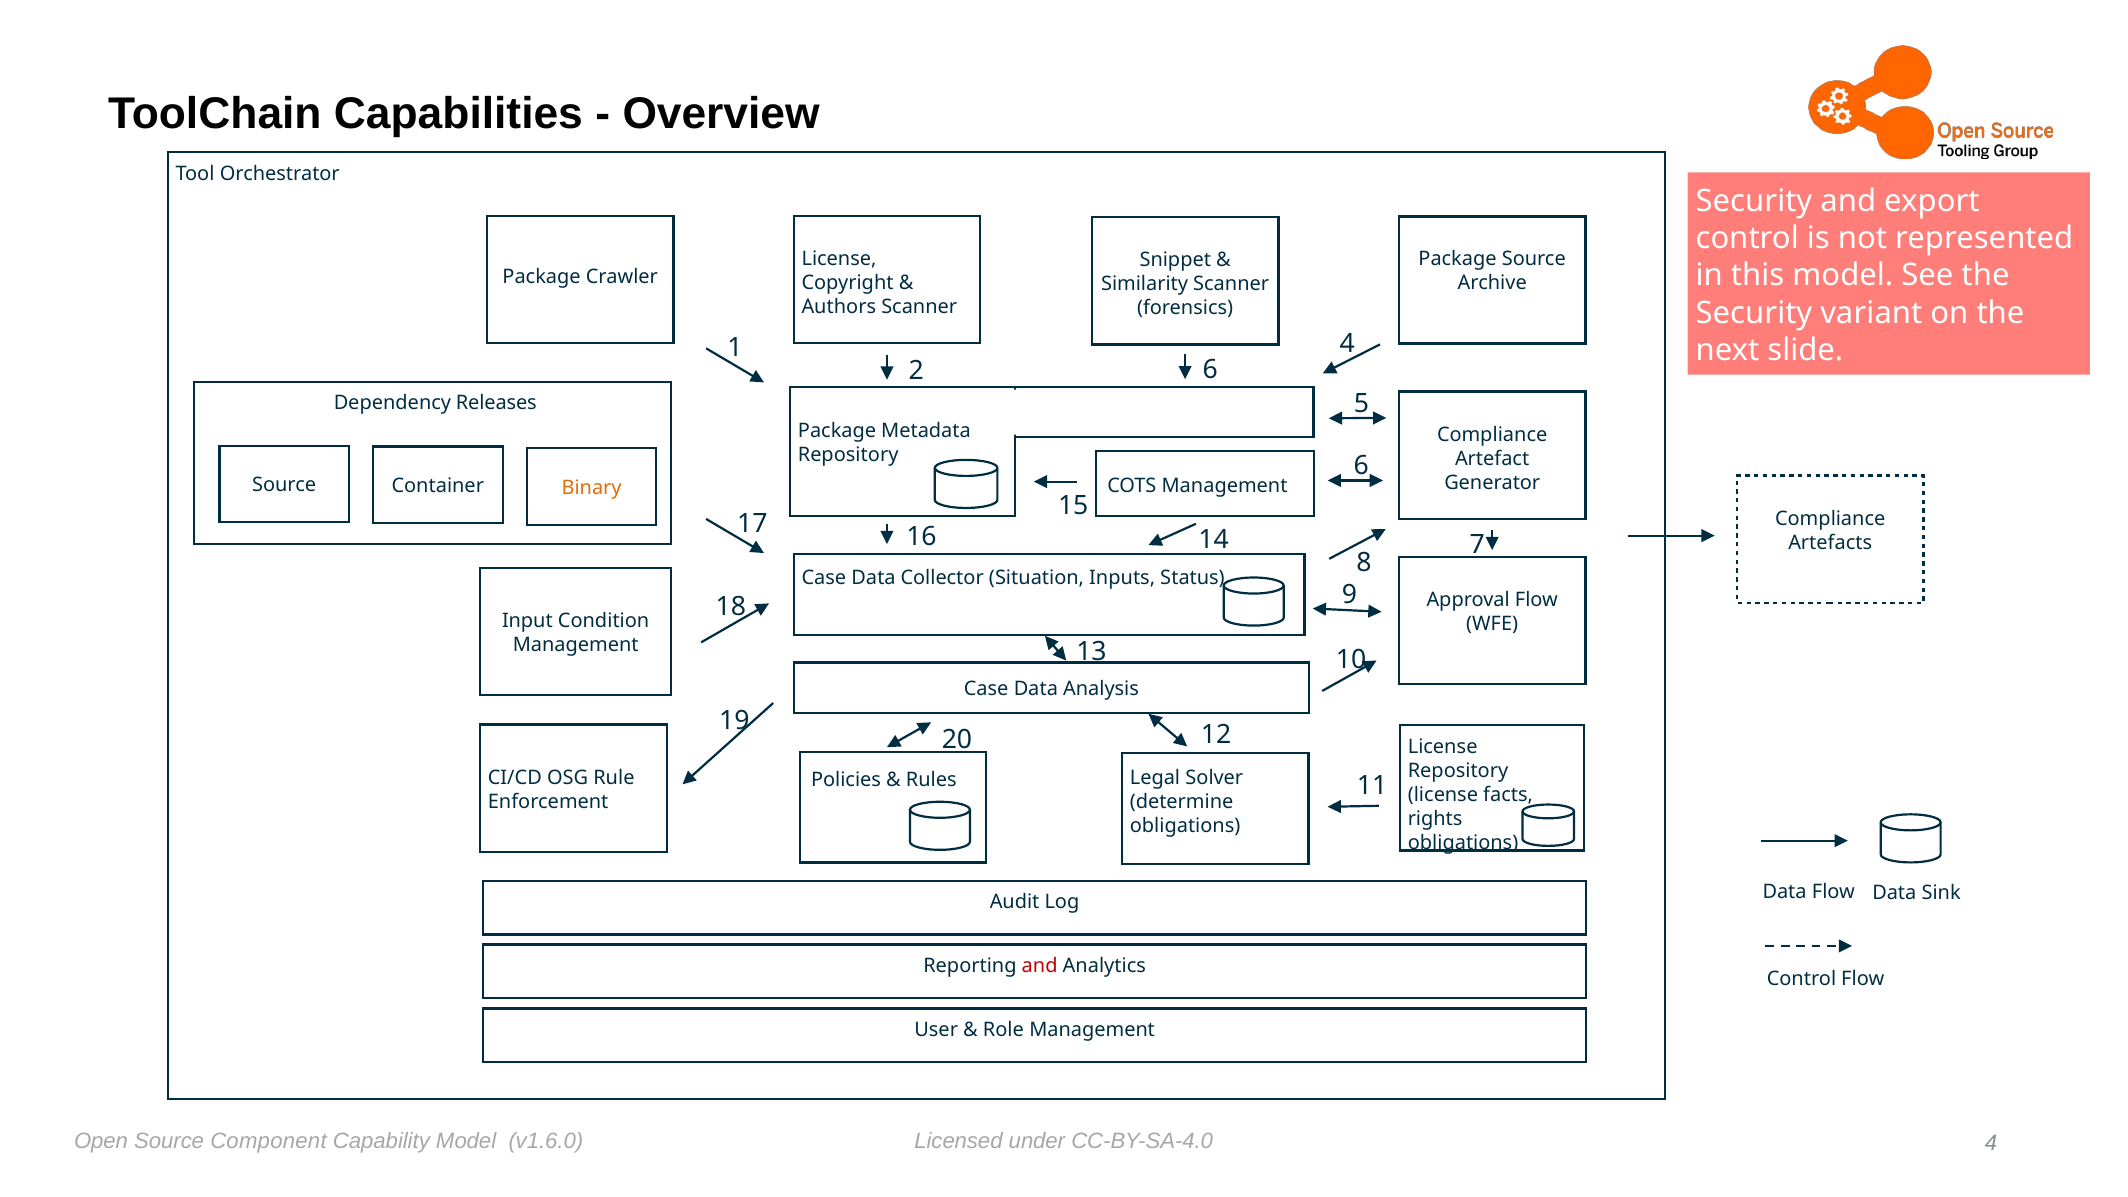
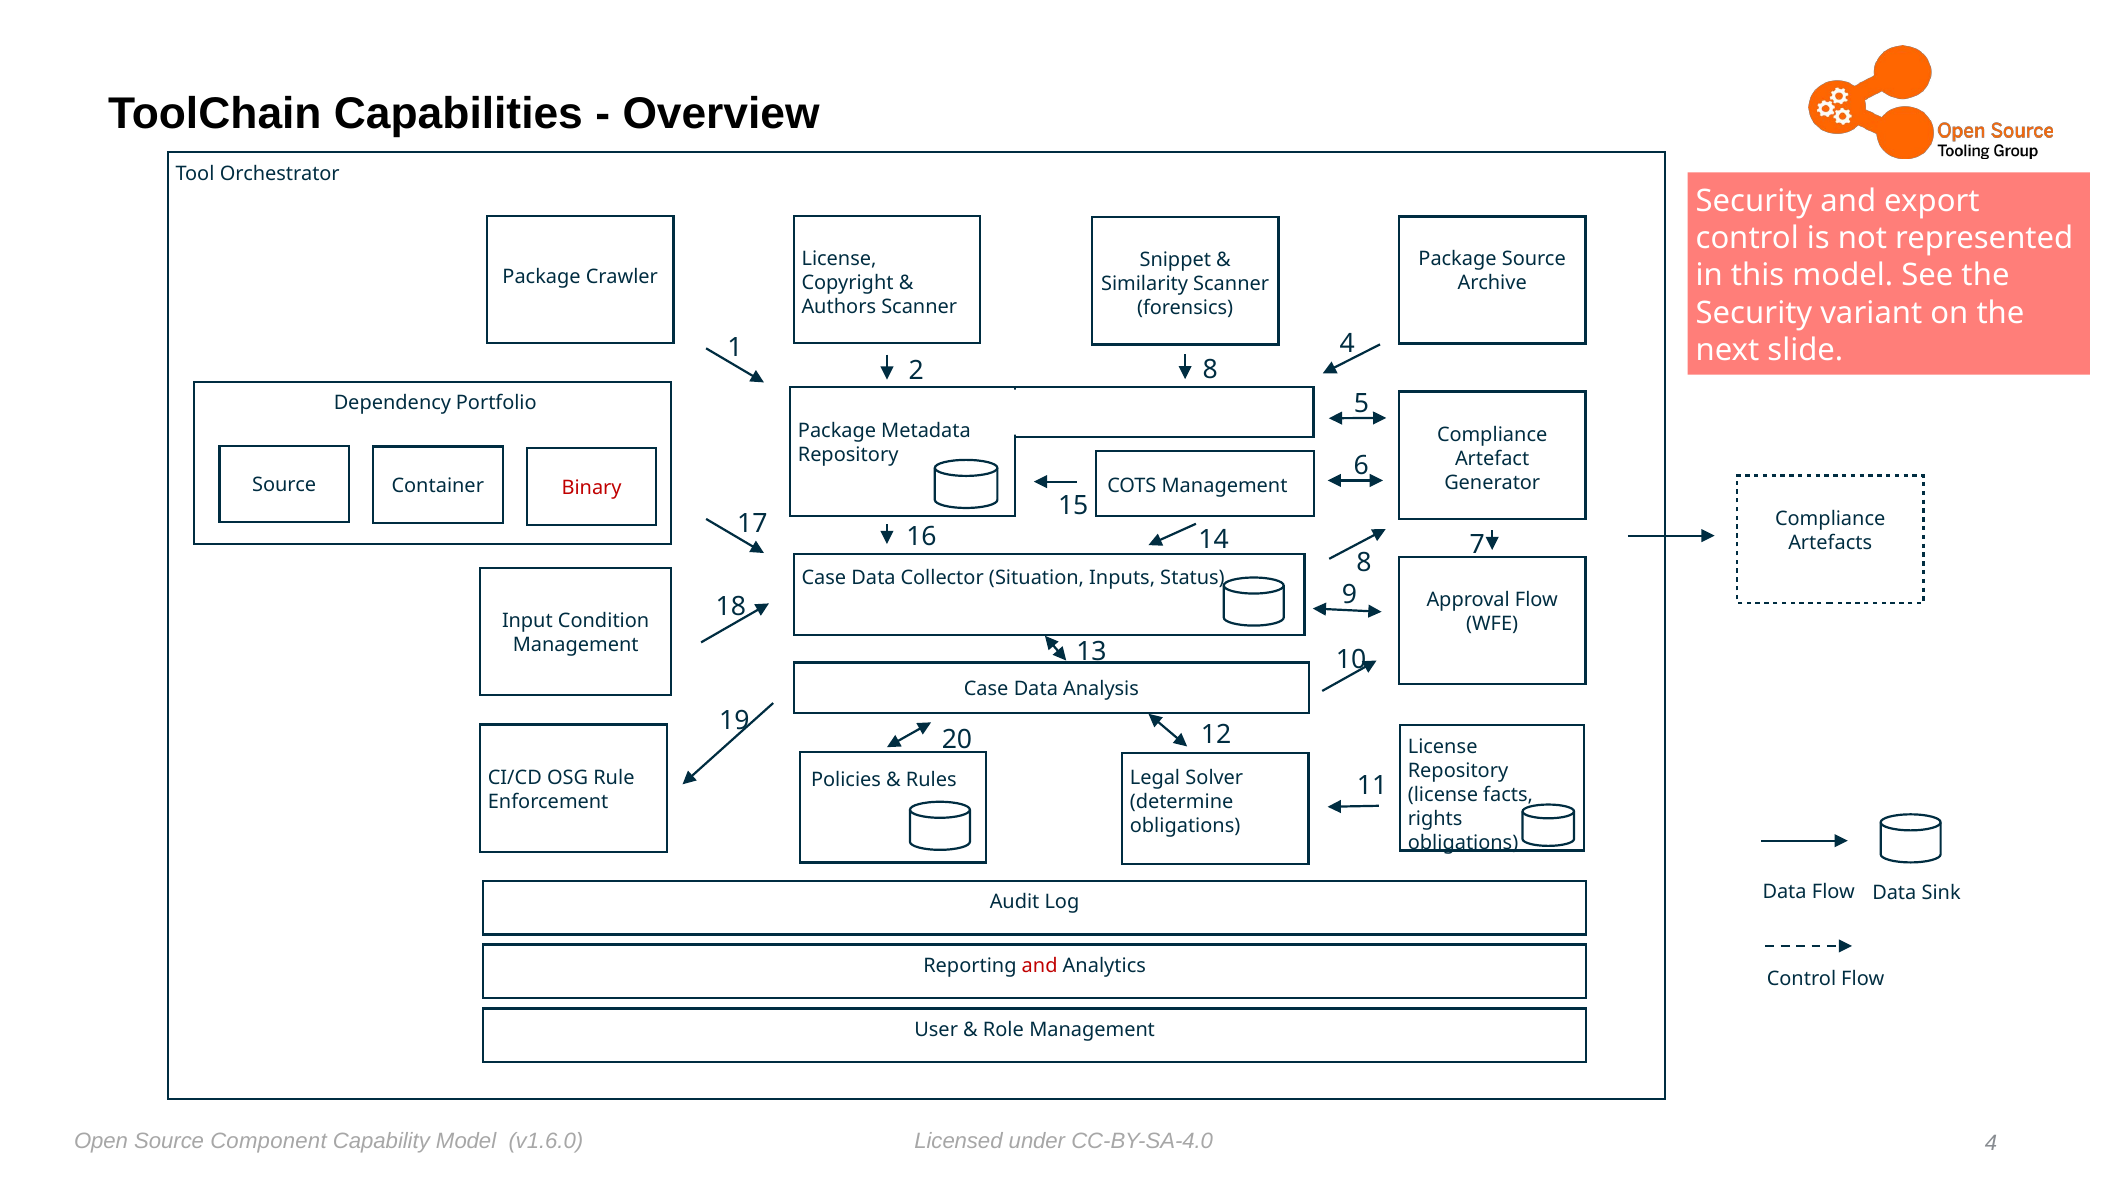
2 6: 6 -> 8
Releases: Releases -> Portfolio
Binary colour: orange -> red
